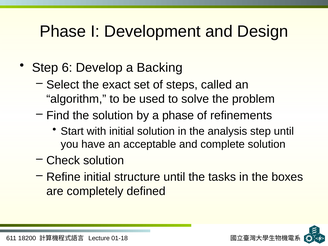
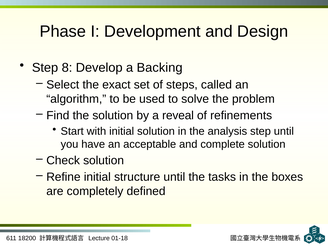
6: 6 -> 8
a phase: phase -> reveal
